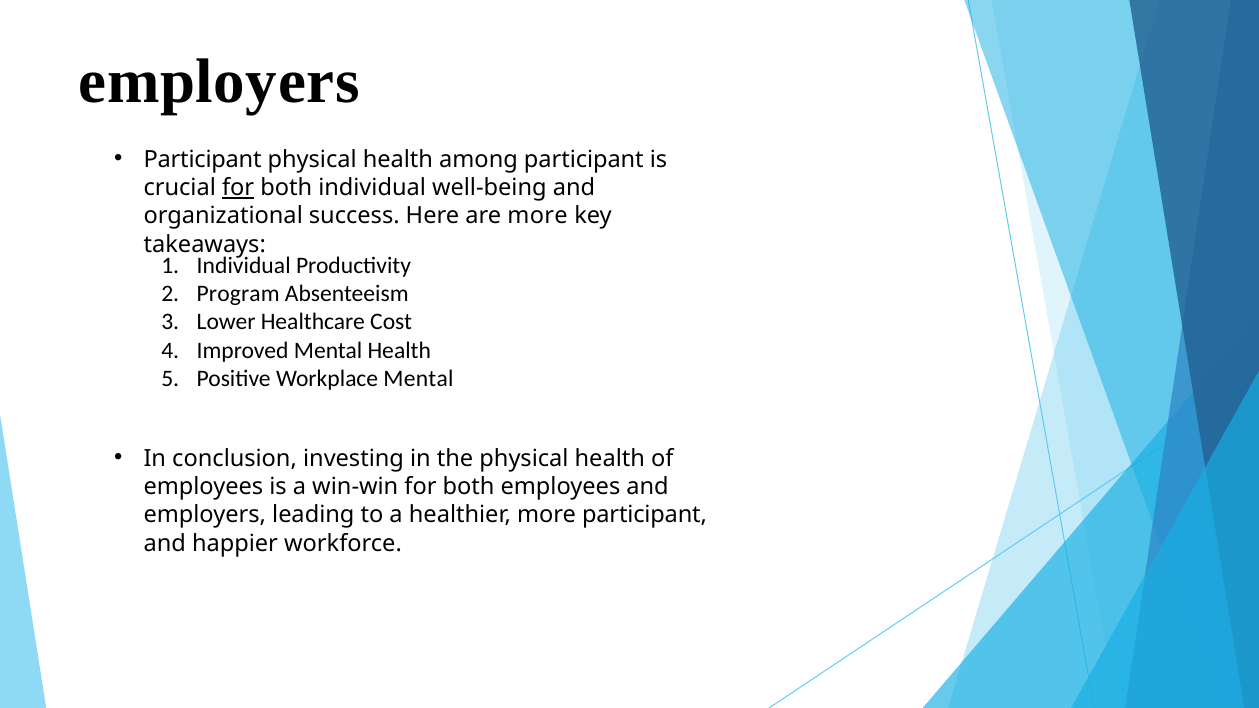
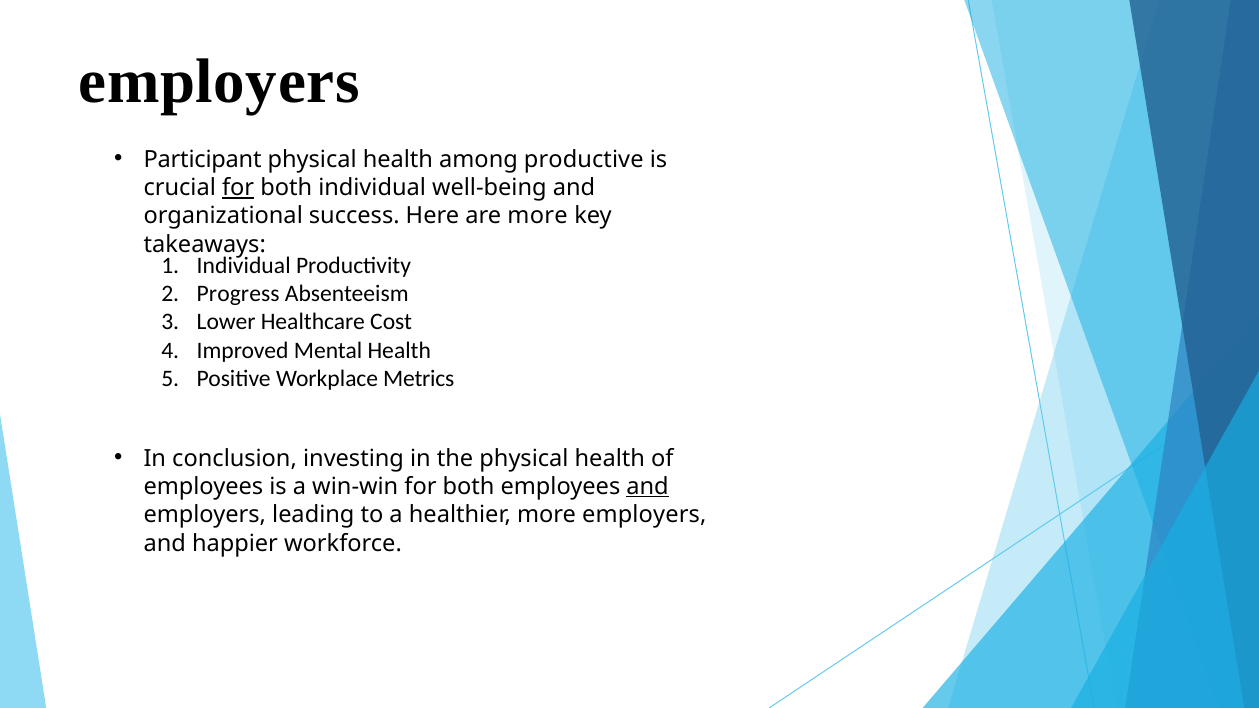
among participant: participant -> productive
Program: Program -> Progress
Workplace Mental: Mental -> Metrics
and at (648, 487) underline: none -> present
more participant: participant -> employers
